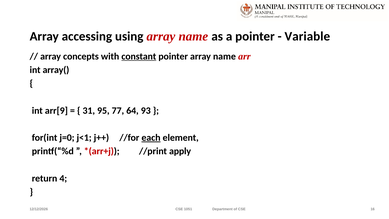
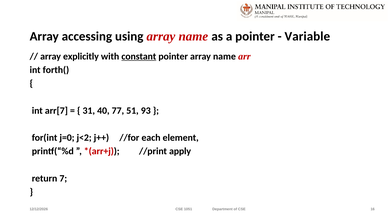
concepts: concepts -> explicitly
array(: array( -> forth(
arr[9: arr[9 -> arr[7
95: 95 -> 40
64: 64 -> 51
j<1: j<1 -> j<2
each underline: present -> none
4: 4 -> 7
